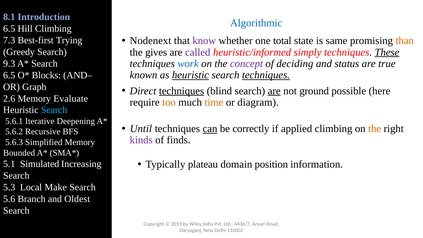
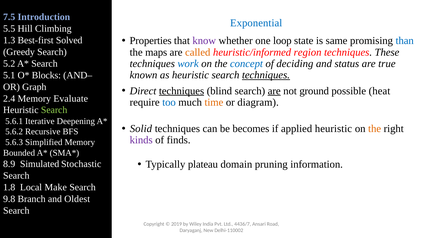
8.1: 8.1 -> 7.5
Algorithmic: Algorithmic -> Exponential
6.5 at (9, 29): 6.5 -> 5.5
Nodenext: Nodenext -> Properties
total: total -> loop
than colour: orange -> blue
7.3: 7.3 -> 1.3
Trying: Trying -> Solved
gives: gives -> maps
called colour: purple -> orange
simply: simply -> region
These underline: present -> none
concept colour: purple -> blue
9.3: 9.3 -> 5.2
heuristic at (191, 75) underline: present -> none
6.5 at (9, 75): 6.5 -> 5.1
here: here -> heat
2.6: 2.6 -> 2.4
too colour: orange -> blue
Search at (54, 110) colour: light blue -> light green
Until: Until -> Solid
can underline: present -> none
correctly: correctly -> becomes
applied climbing: climbing -> heuristic
position: position -> pruning
5.1: 5.1 -> 8.9
Increasing: Increasing -> Stochastic
5.3: 5.3 -> 1.8
5.6: 5.6 -> 9.8
